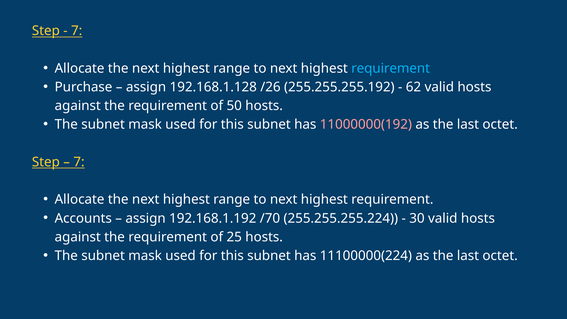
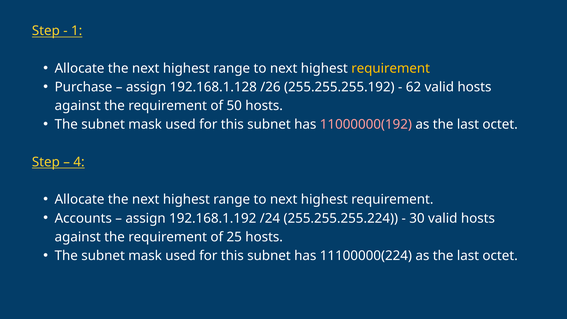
7 at (77, 31): 7 -> 1
requirement at (391, 68) colour: light blue -> yellow
7 at (79, 162): 7 -> 4
/70: /70 -> /24
